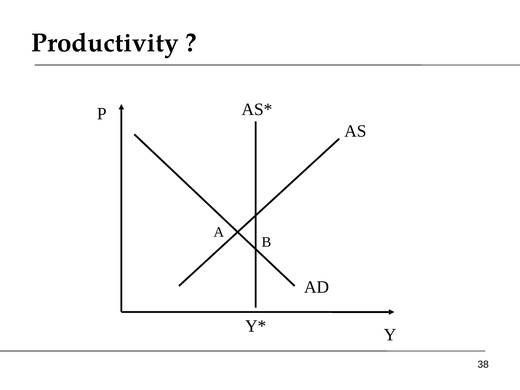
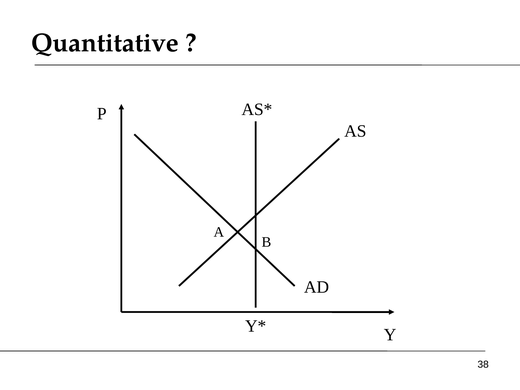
Productivity: Productivity -> Quantitative
